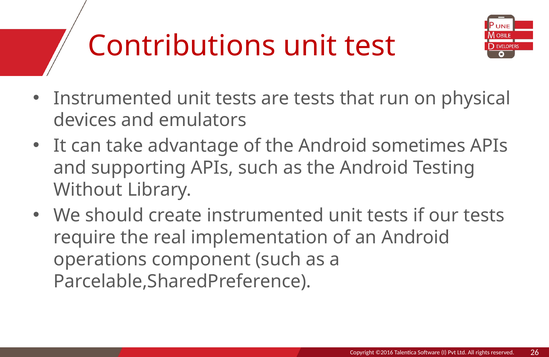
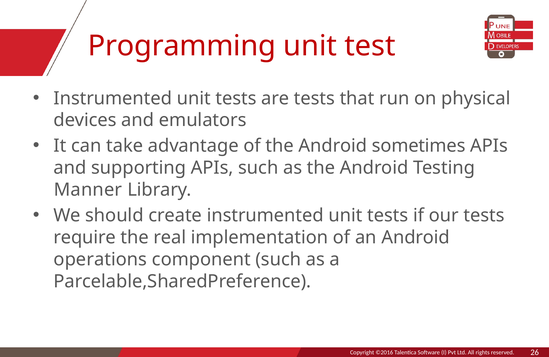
Contributions: Contributions -> Programming
Without: Without -> Manner
